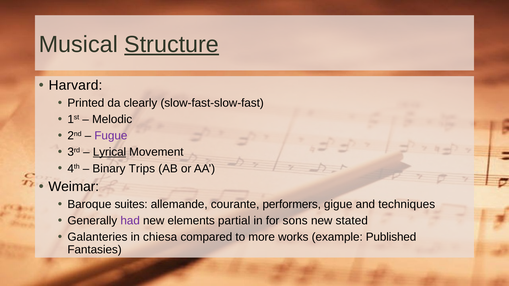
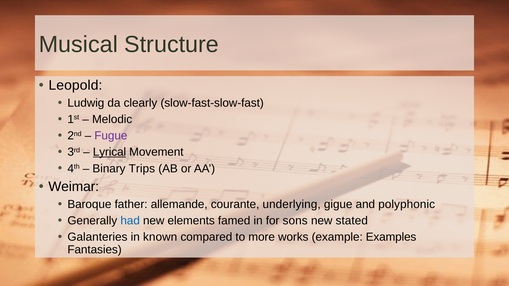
Structure underline: present -> none
Harvard: Harvard -> Leopold
Printed: Printed -> Ludwig
suites: suites -> father
performers: performers -> underlying
techniques: techniques -> polyphonic
had colour: purple -> blue
partial: partial -> famed
chiesa: chiesa -> known
Published: Published -> Examples
